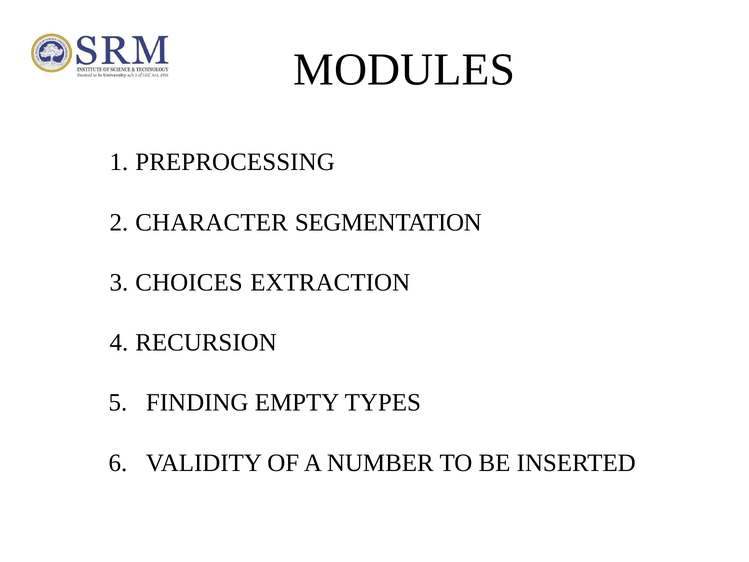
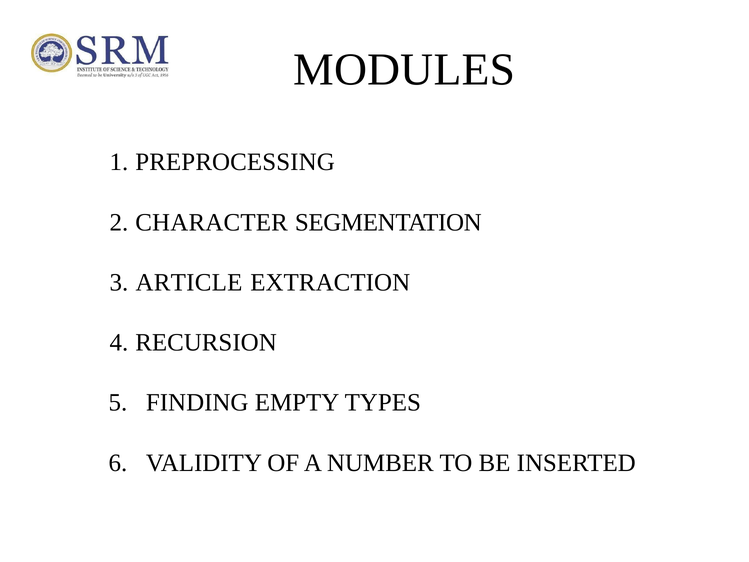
CHOICES: CHOICES -> ARTICLE
